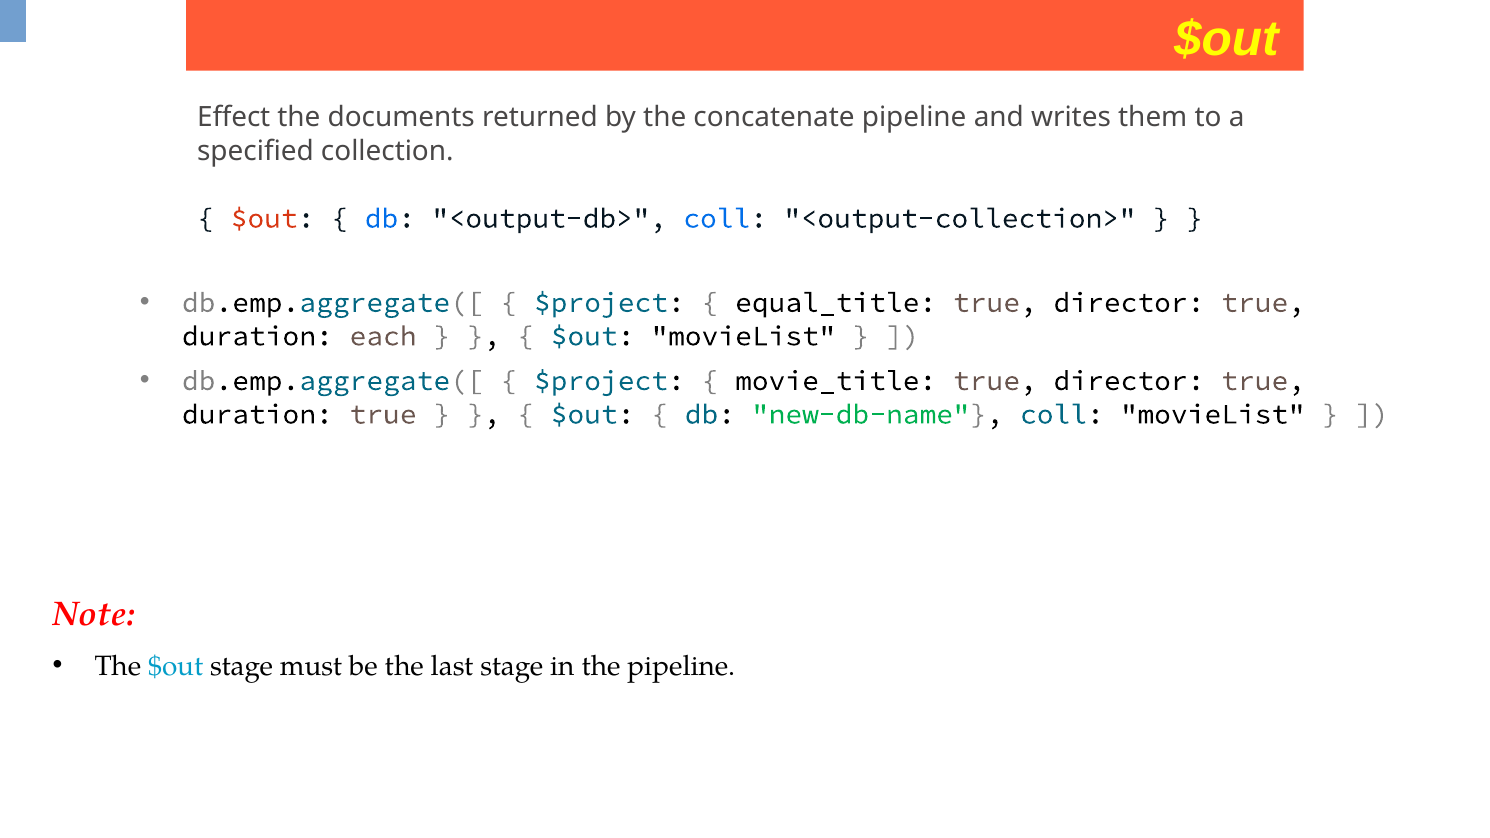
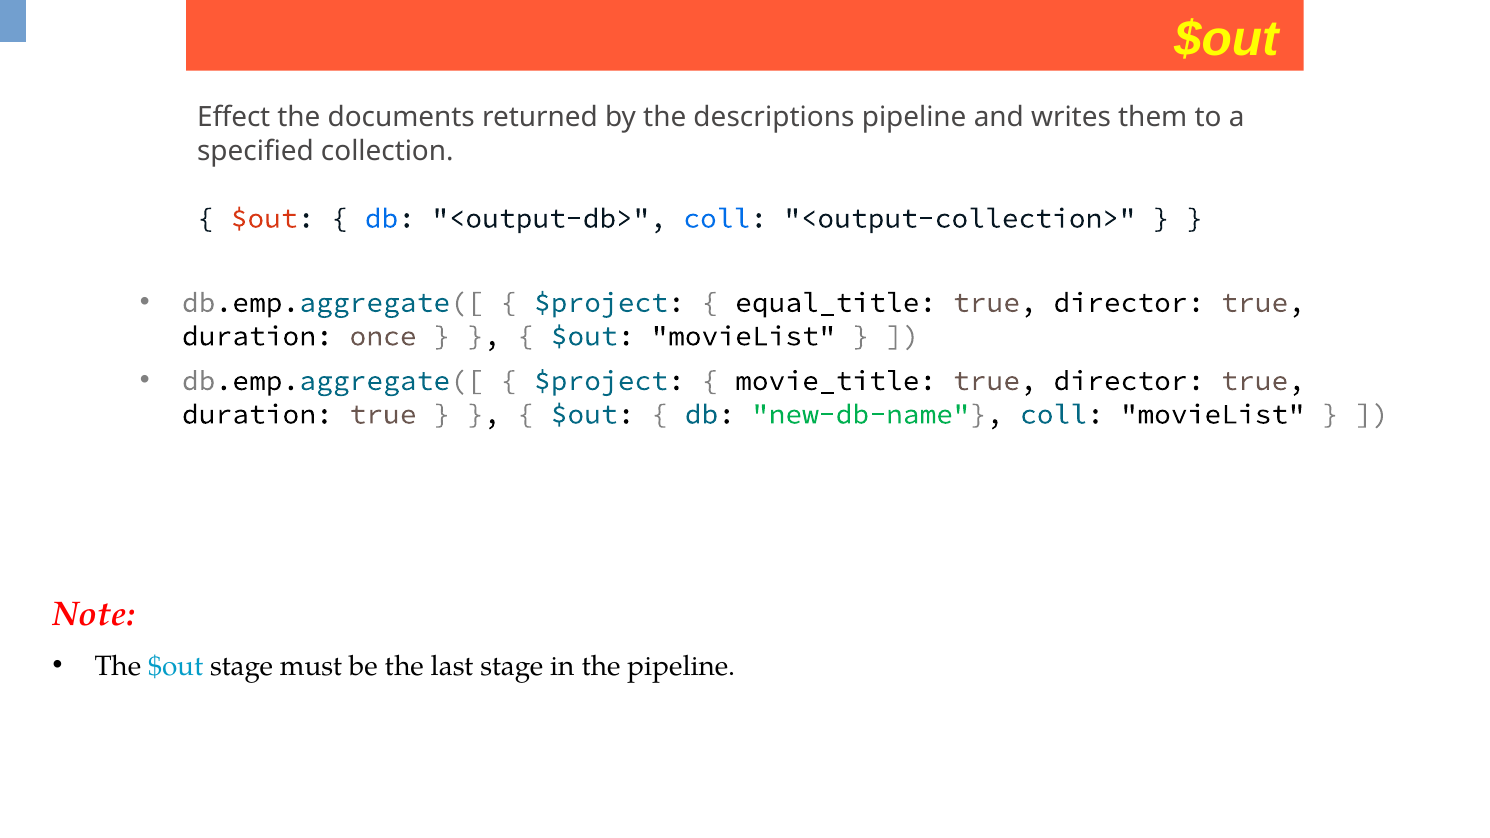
concatenate: concatenate -> descriptions
each: each -> once
